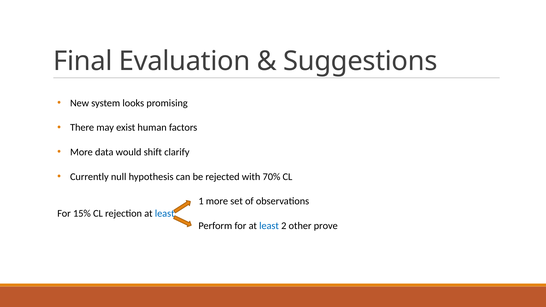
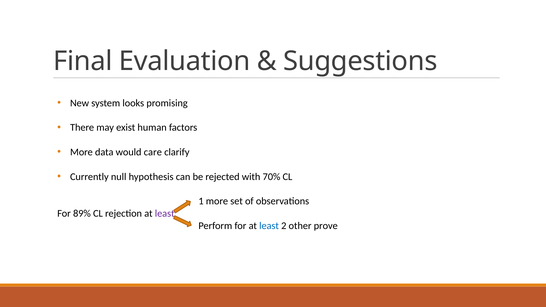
shift: shift -> care
15%: 15% -> 89%
least at (165, 214) colour: blue -> purple
